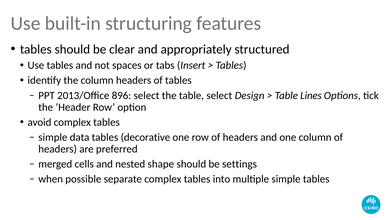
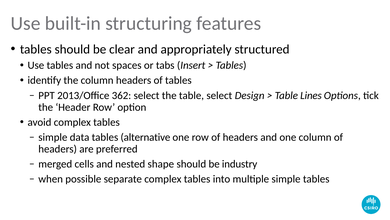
896: 896 -> 362
decorative: decorative -> alternative
settings: settings -> industry
